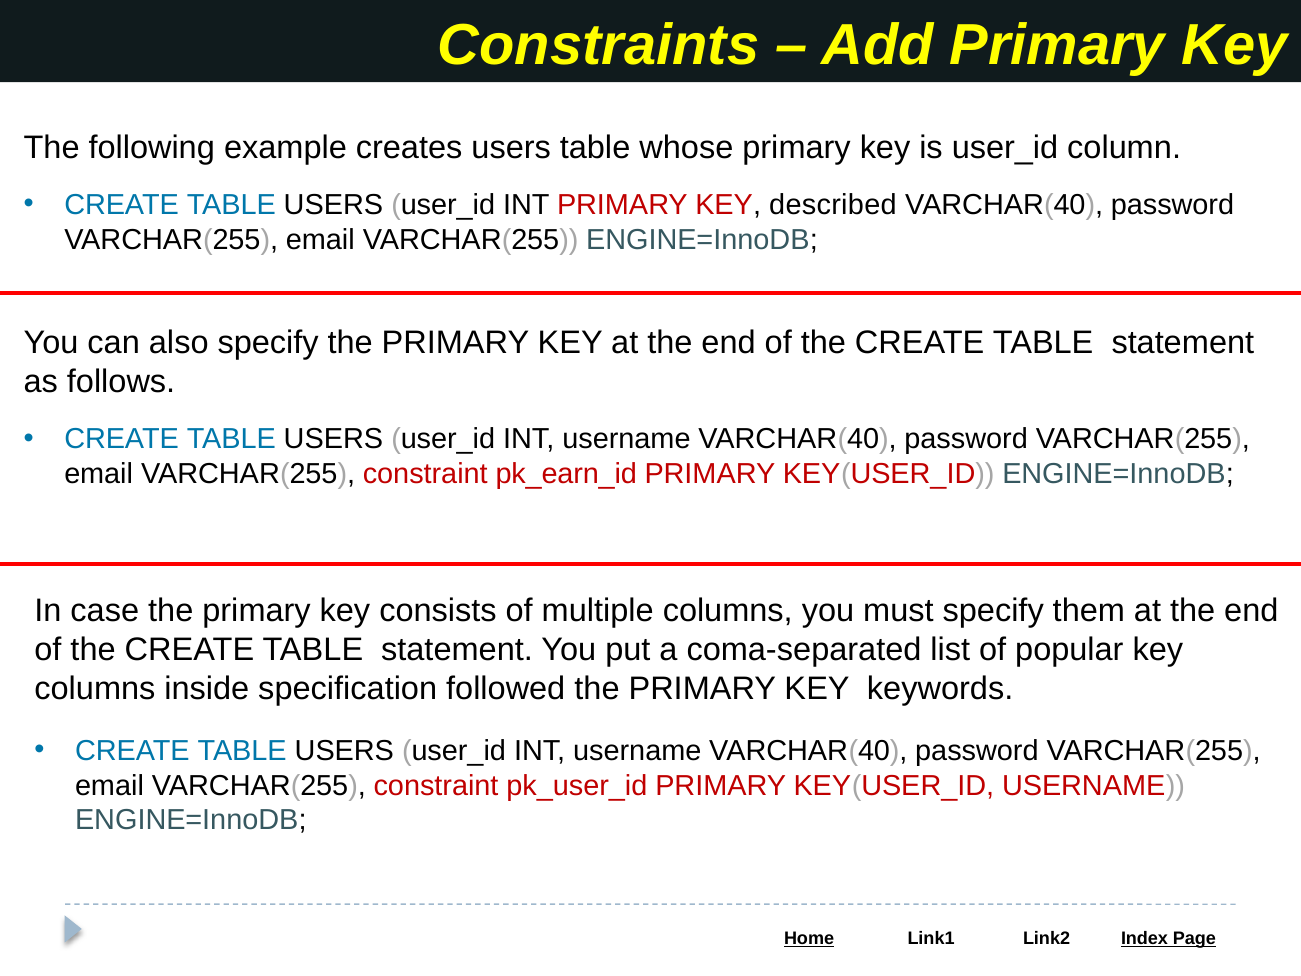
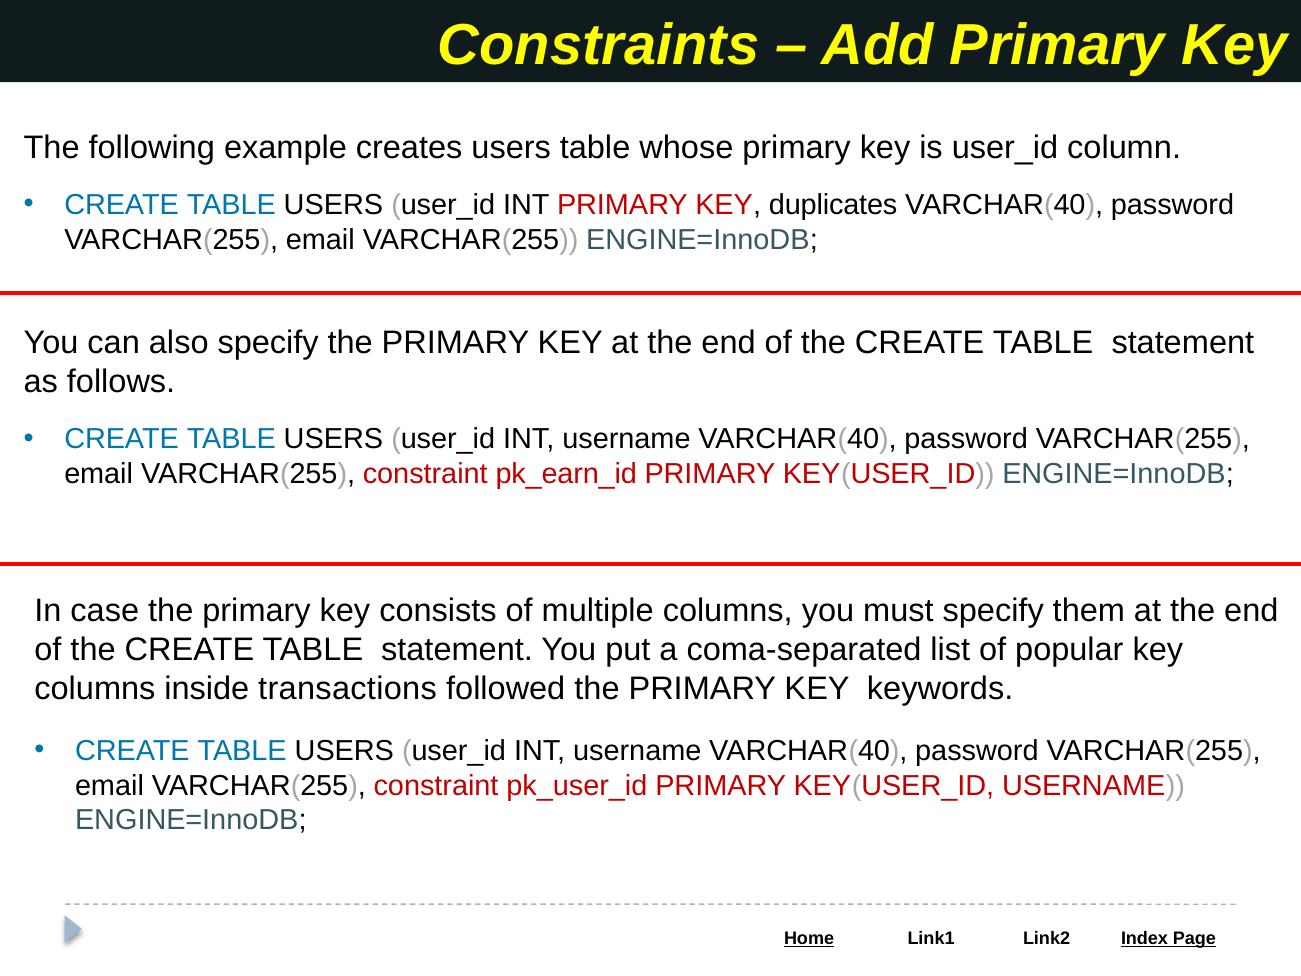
described: described -> duplicates
specification: specification -> transactions
